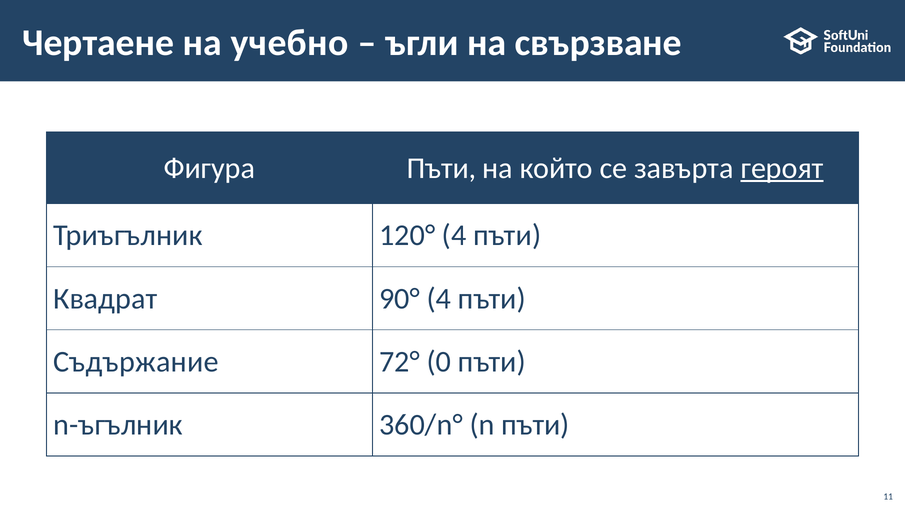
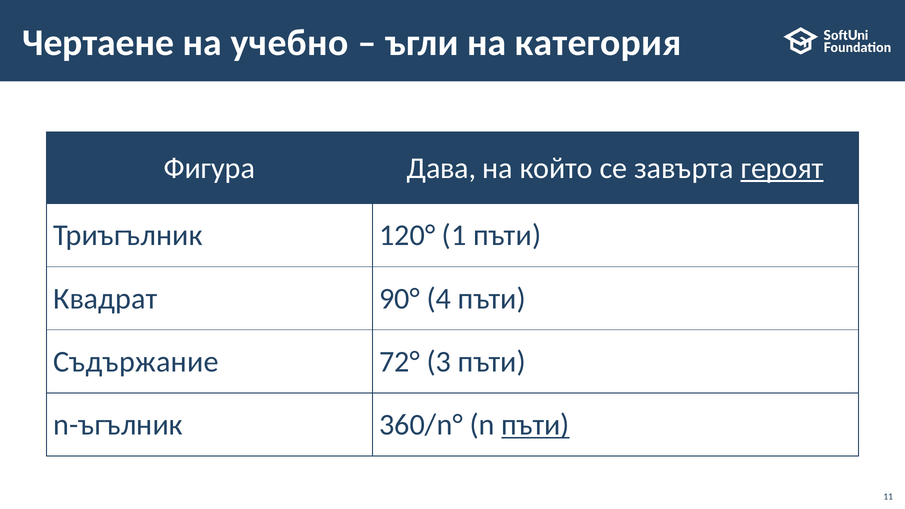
свързване: свързване -> категория
Фигура Пъти: Пъти -> Дава
120° 4: 4 -> 1
0: 0 -> 3
пъти at (536, 425) underline: none -> present
